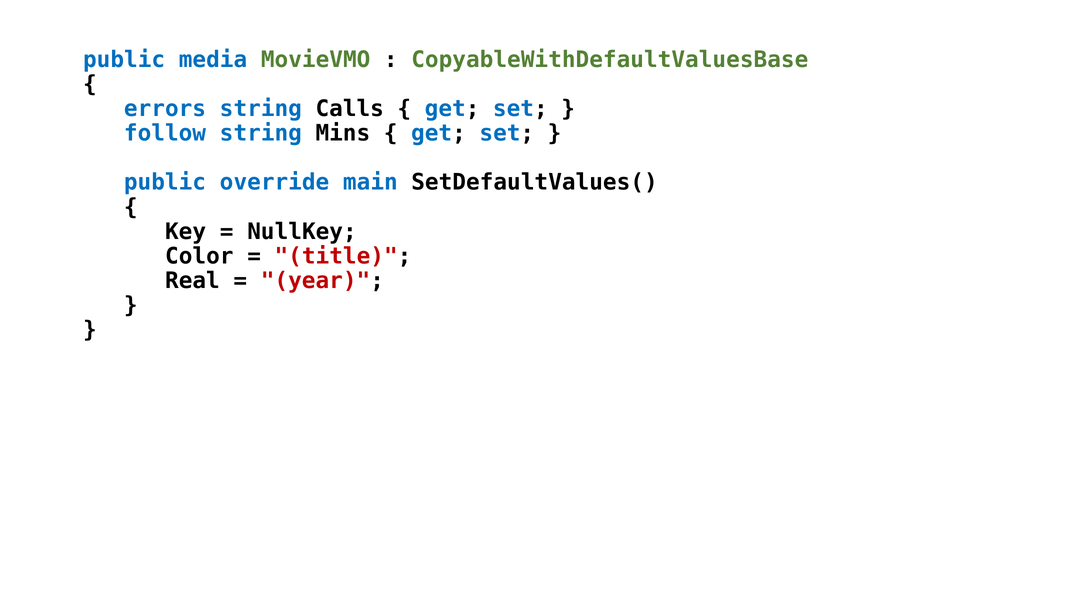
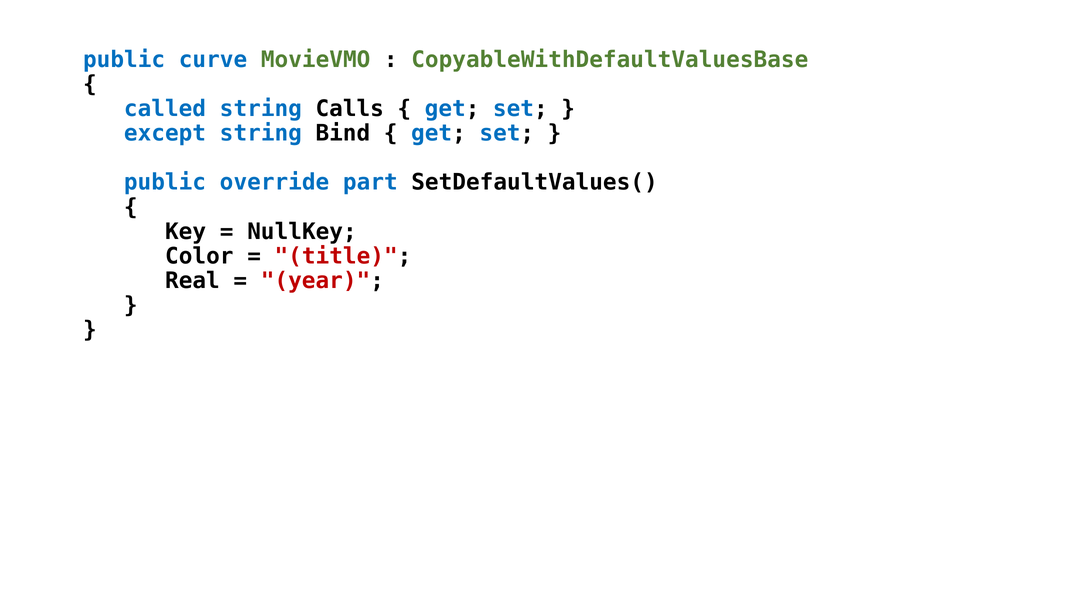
media: media -> curve
errors: errors -> called
follow: follow -> except
Mins: Mins -> Bind
main: main -> part
